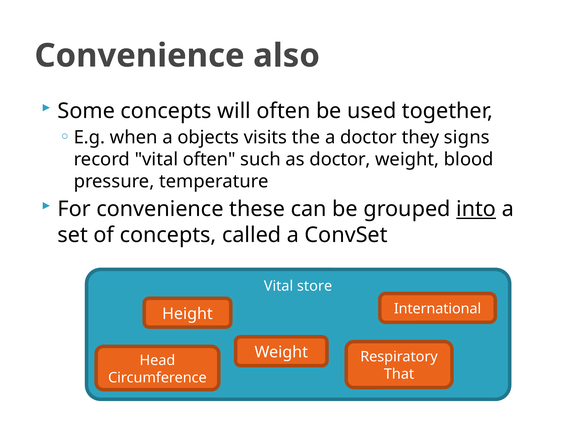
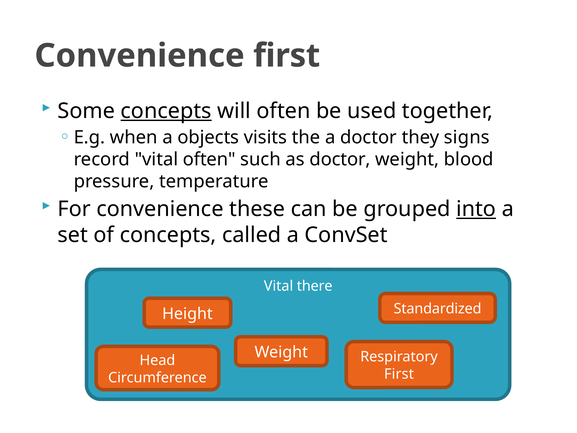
Convenience also: also -> first
concepts at (166, 111) underline: none -> present
store: store -> there
International: International -> Standardized
That at (399, 374): That -> First
